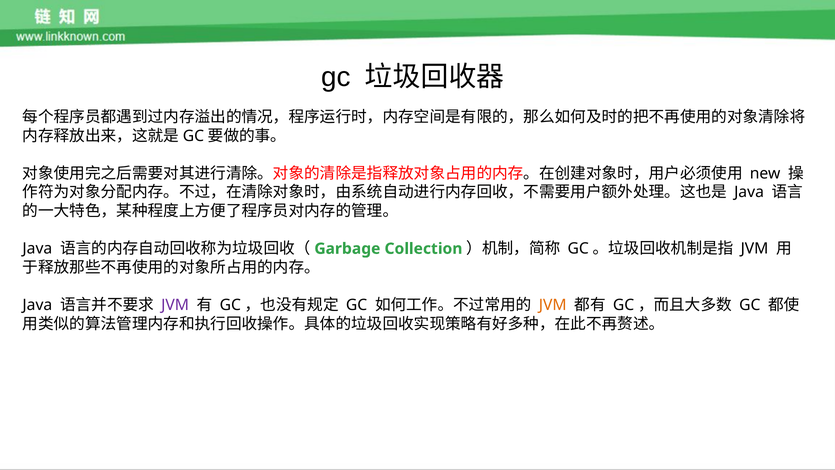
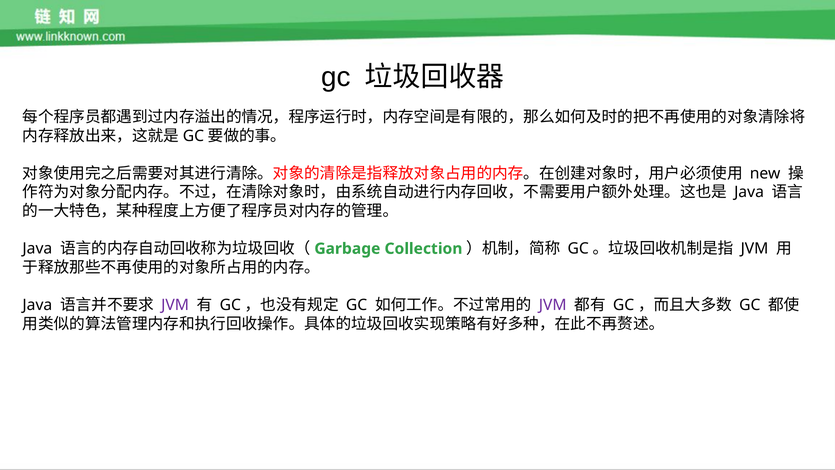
JVM at (553, 305) colour: orange -> purple
